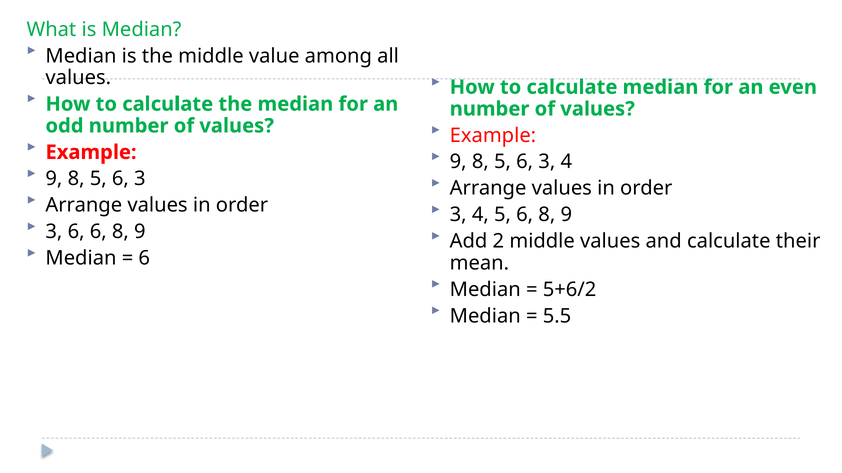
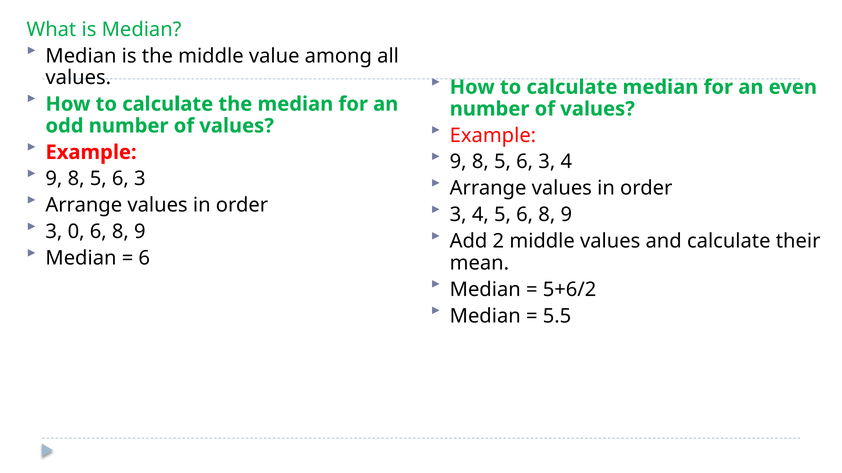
3 6: 6 -> 0
